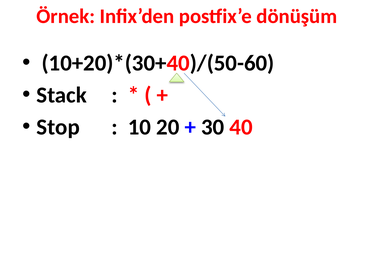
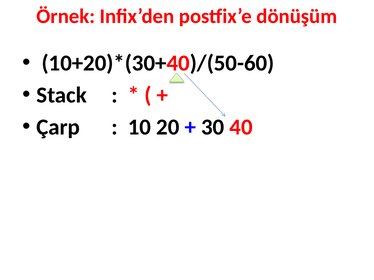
Stop: Stop -> Çarp
